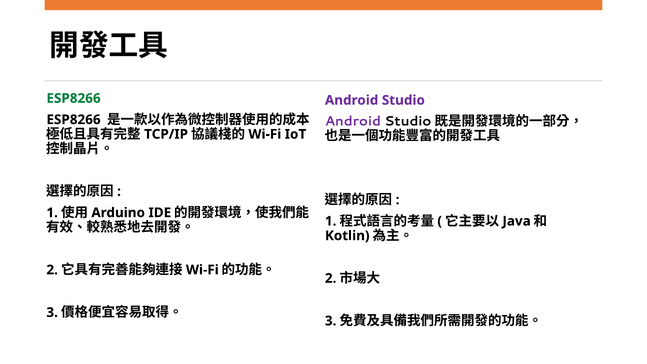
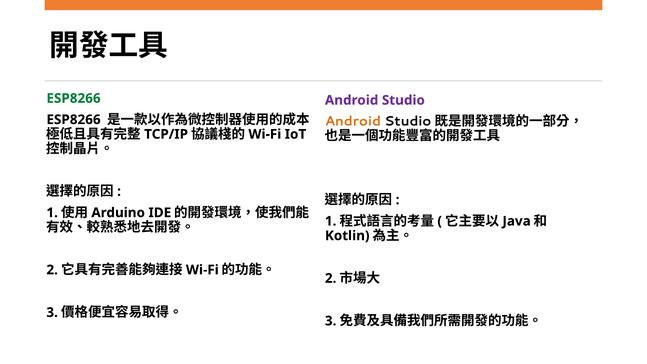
Android at (353, 121) colour: purple -> orange
